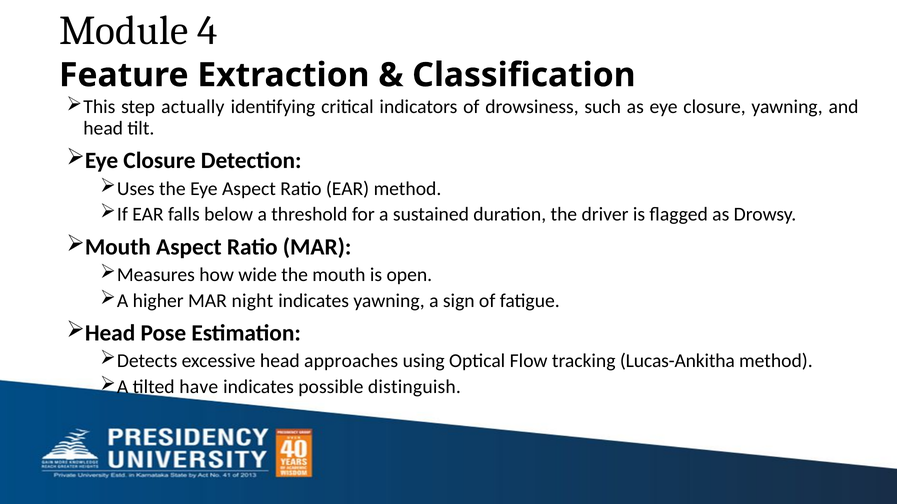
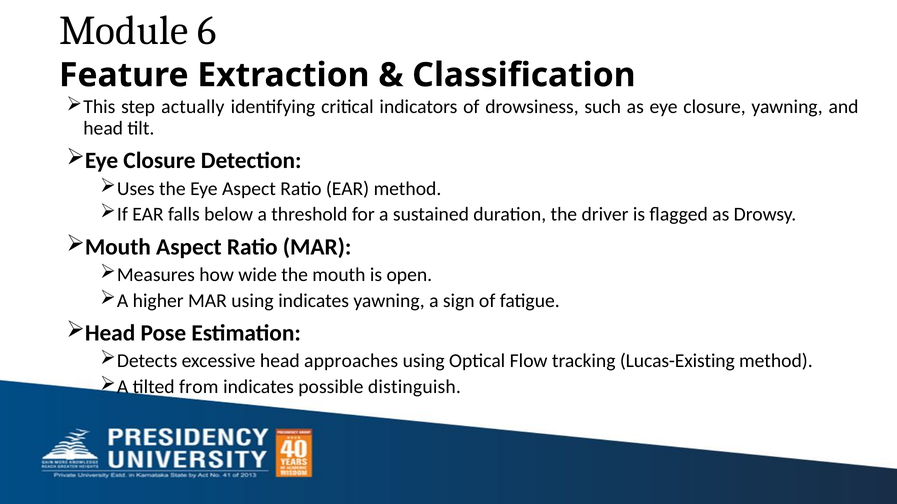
4: 4 -> 6
MAR night: night -> using
Lucas-Ankitha: Lucas-Ankitha -> Lucas-Existing
have: have -> from
